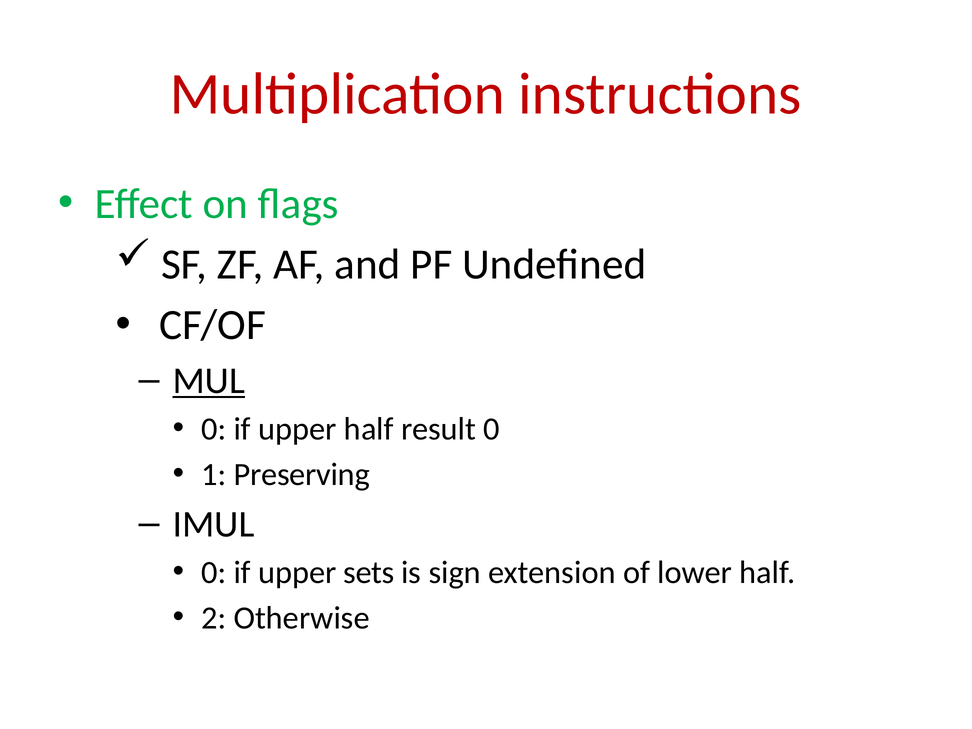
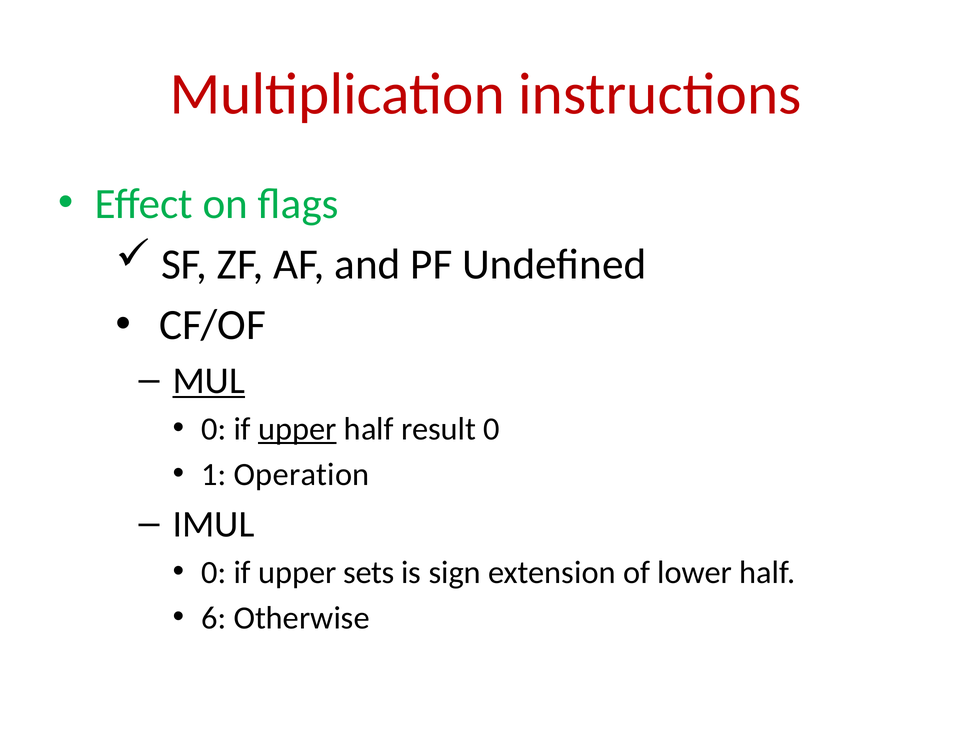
upper at (297, 429) underline: none -> present
Preserving: Preserving -> Operation
2: 2 -> 6
